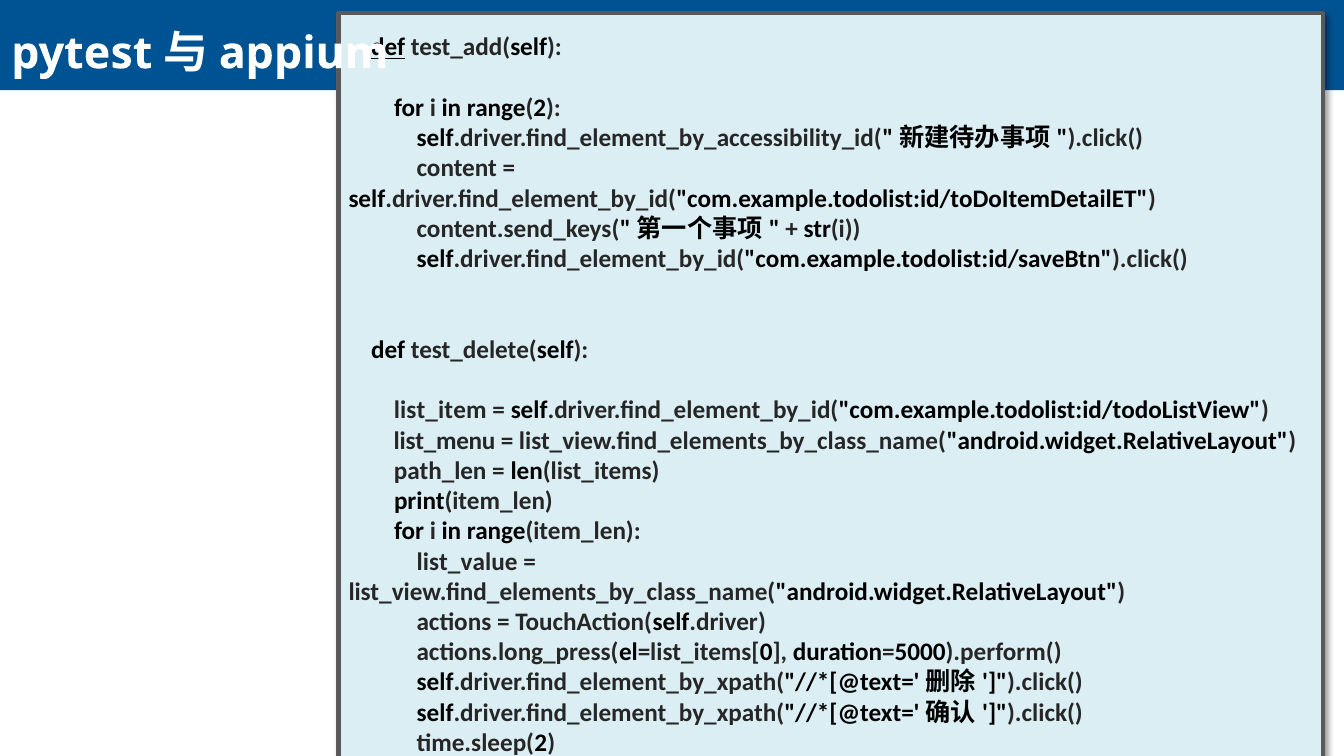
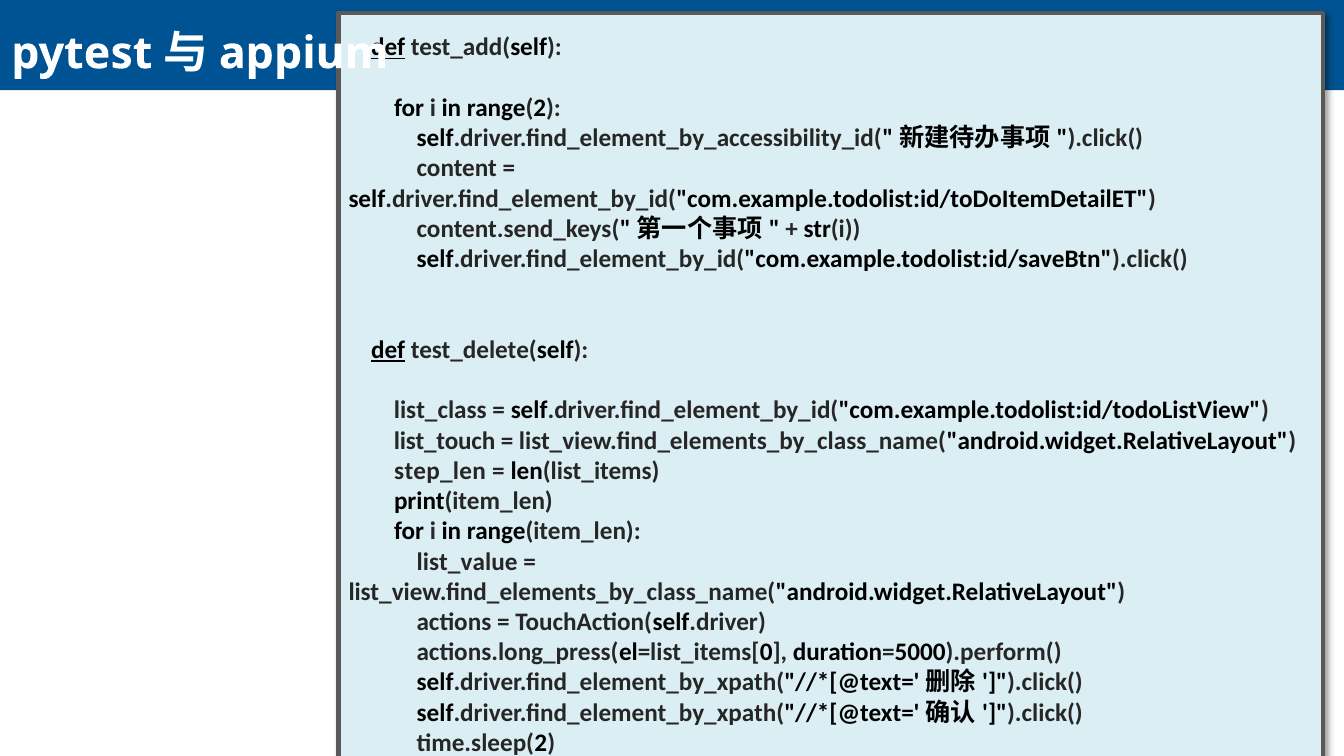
def at (388, 350) underline: none -> present
list_item: list_item -> list_class
list_menu: list_menu -> list_touch
path_len: path_len -> step_len
